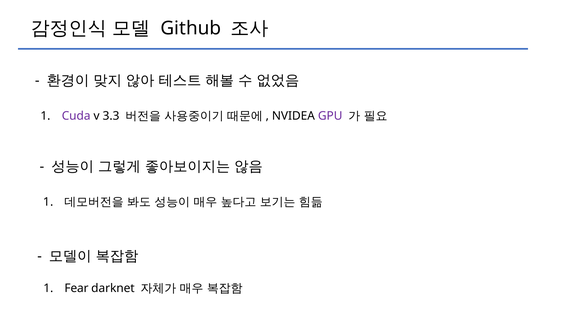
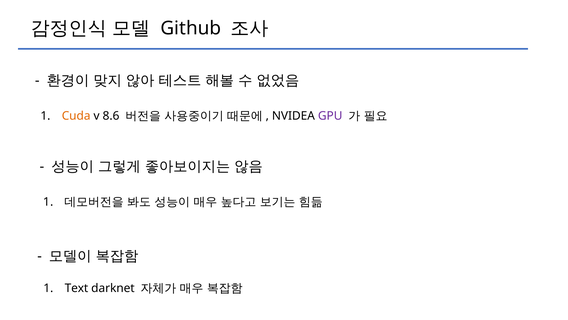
Cuda colour: purple -> orange
3.3: 3.3 -> 8.6
Fear: Fear -> Text
